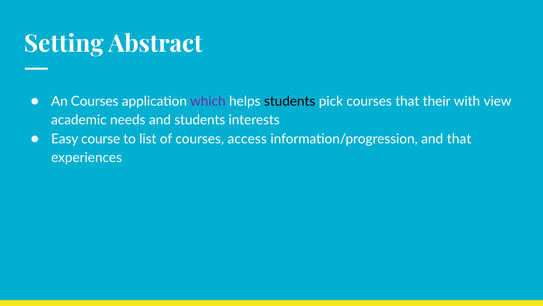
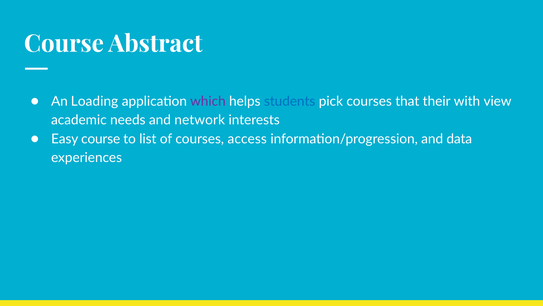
Setting at (64, 44): Setting -> Course
An Courses: Courses -> Loading
students at (290, 101) colour: black -> blue
and students: students -> network
and that: that -> data
